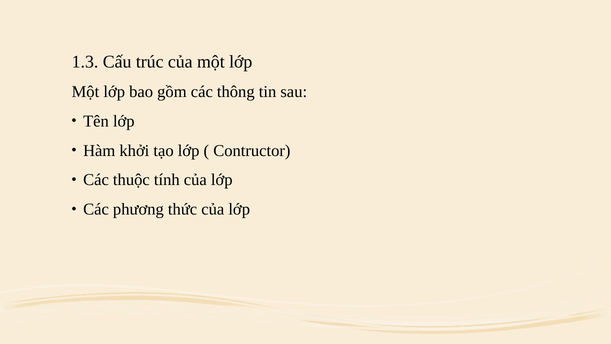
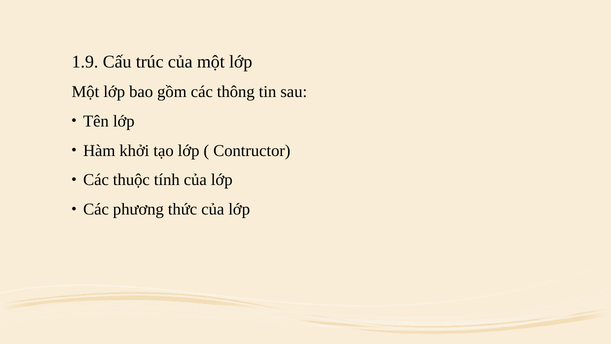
1.3: 1.3 -> 1.9
